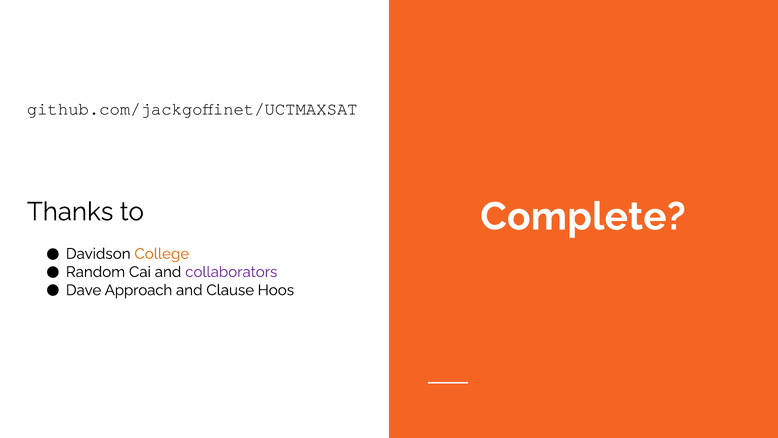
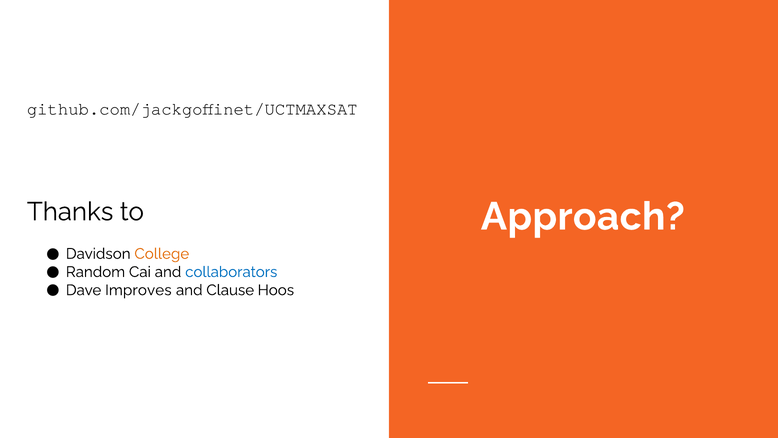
Complete: Complete -> Approach
collaborators colour: purple -> blue
Approach: Approach -> Improves
